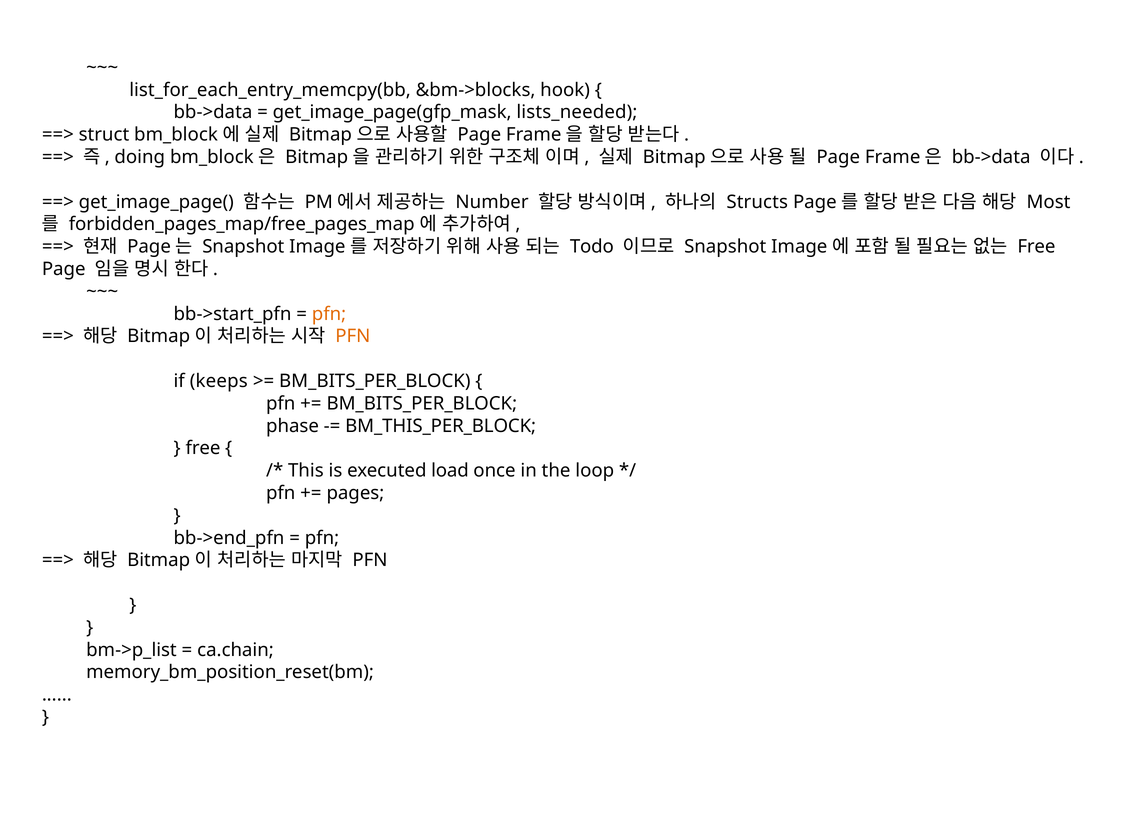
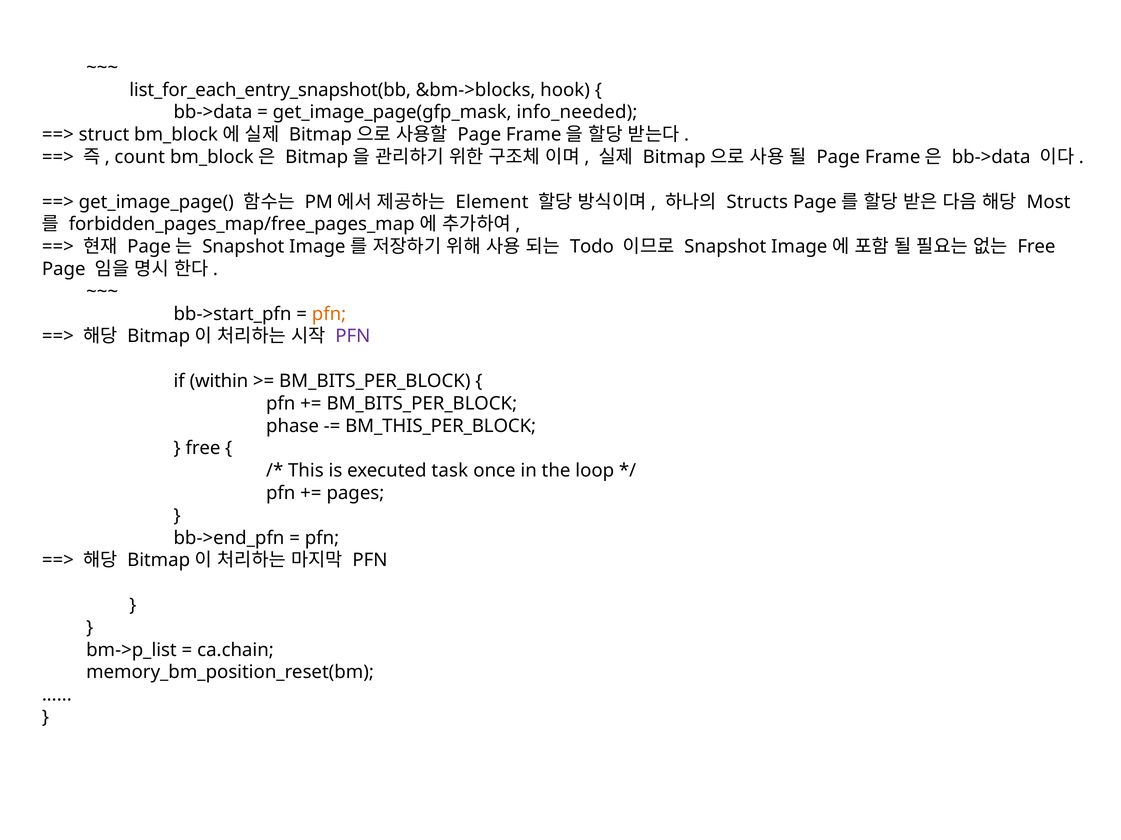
list_for_each_entry_memcpy(bb: list_for_each_entry_memcpy(bb -> list_for_each_entry_snapshot(bb
lists_needed: lists_needed -> info_needed
doing: doing -> count
Number: Number -> Element
PFN at (353, 337) colour: orange -> purple
keeps: keeps -> within
load: load -> task
